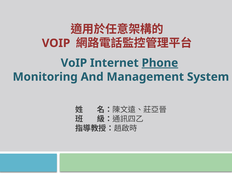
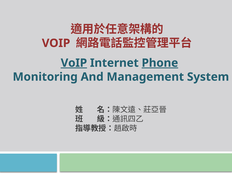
VoIP at (74, 63) underline: none -> present
